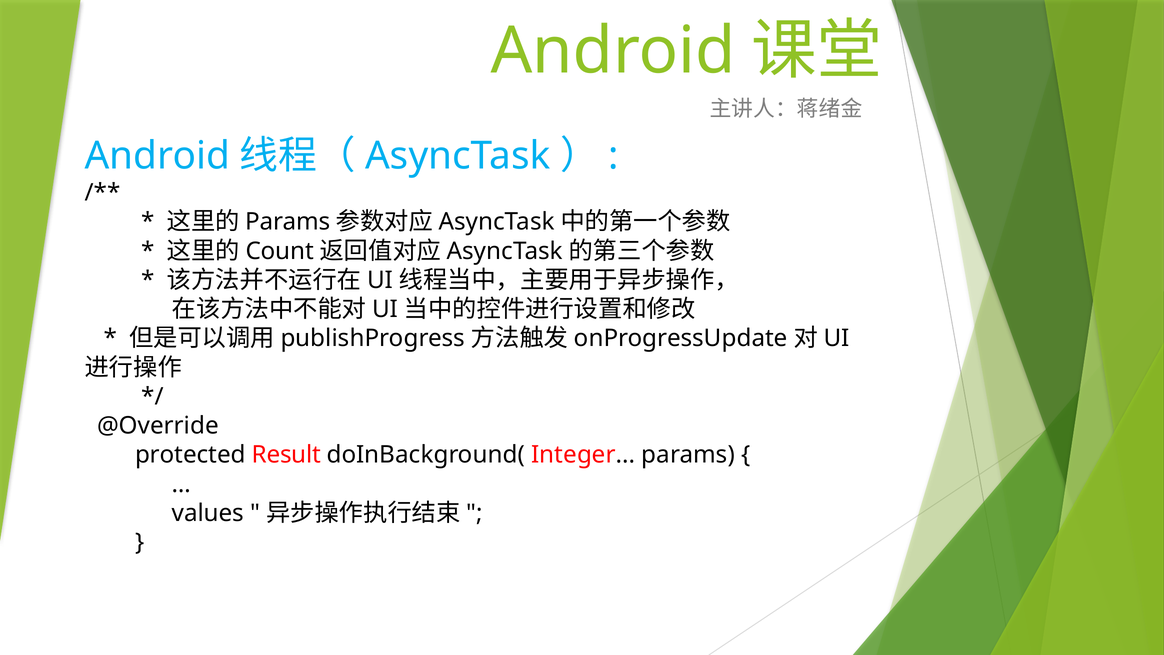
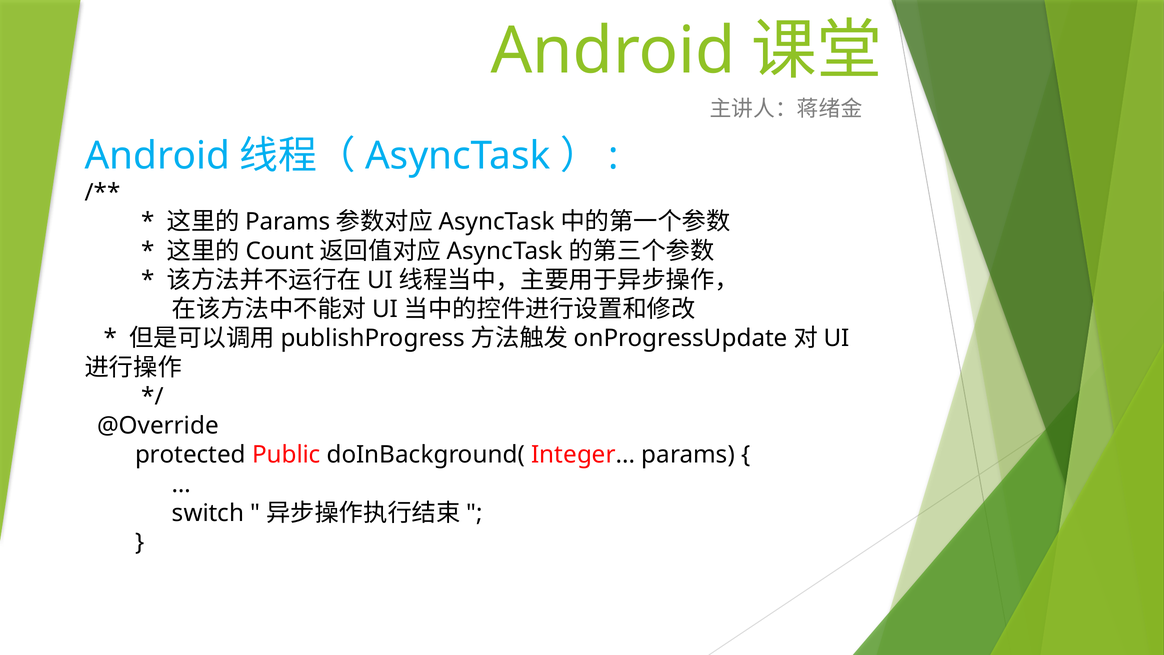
Result: Result -> Public
values: values -> switch
